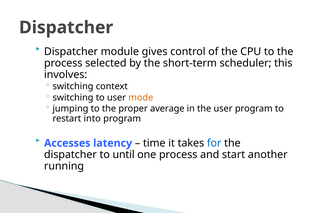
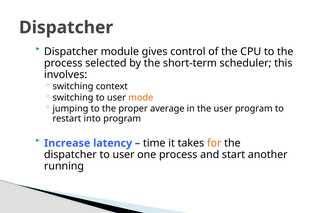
Accesses: Accesses -> Increase
for colour: blue -> orange
dispatcher to until: until -> user
